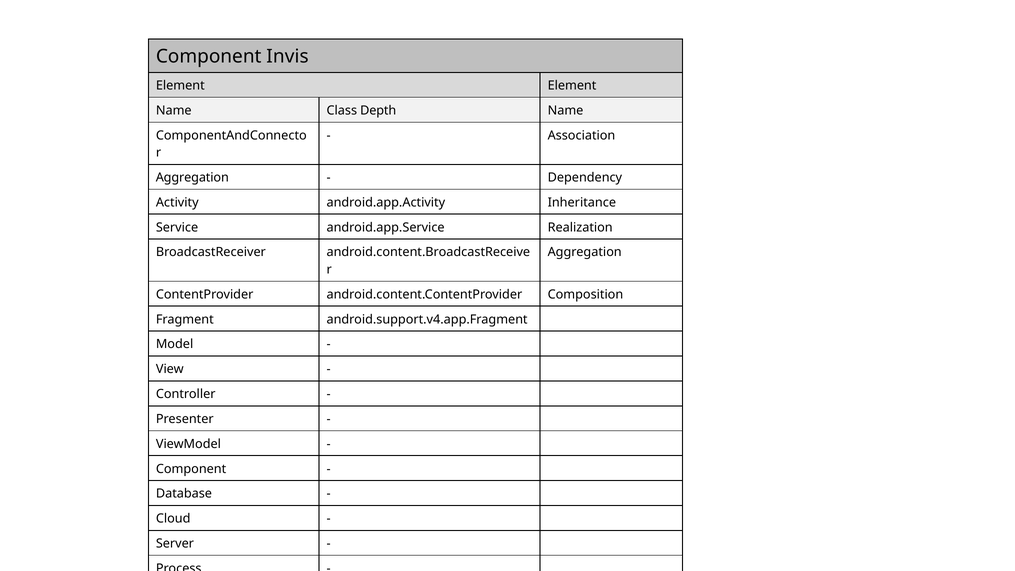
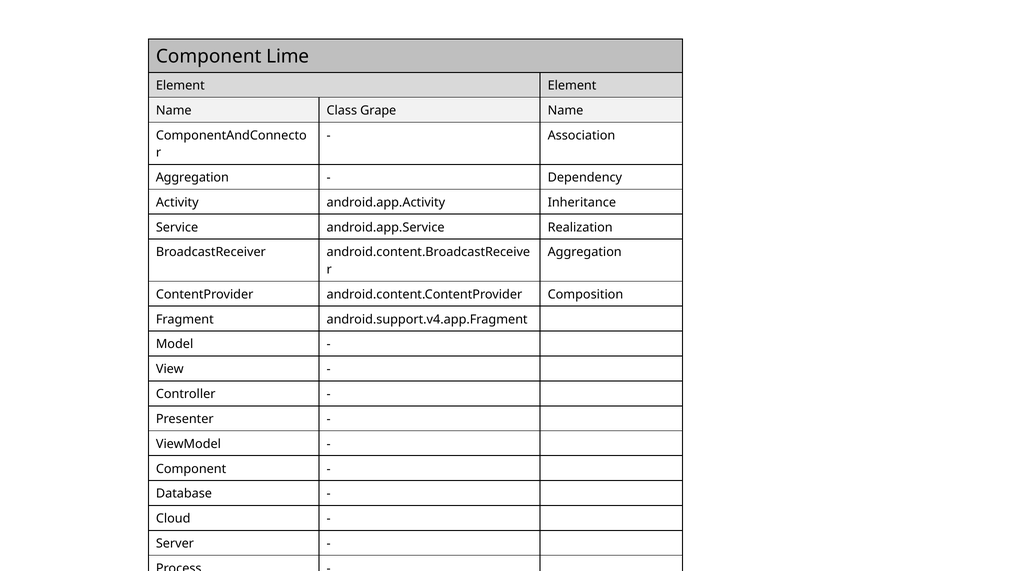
Invis: Invis -> Lime
Depth: Depth -> Grape
